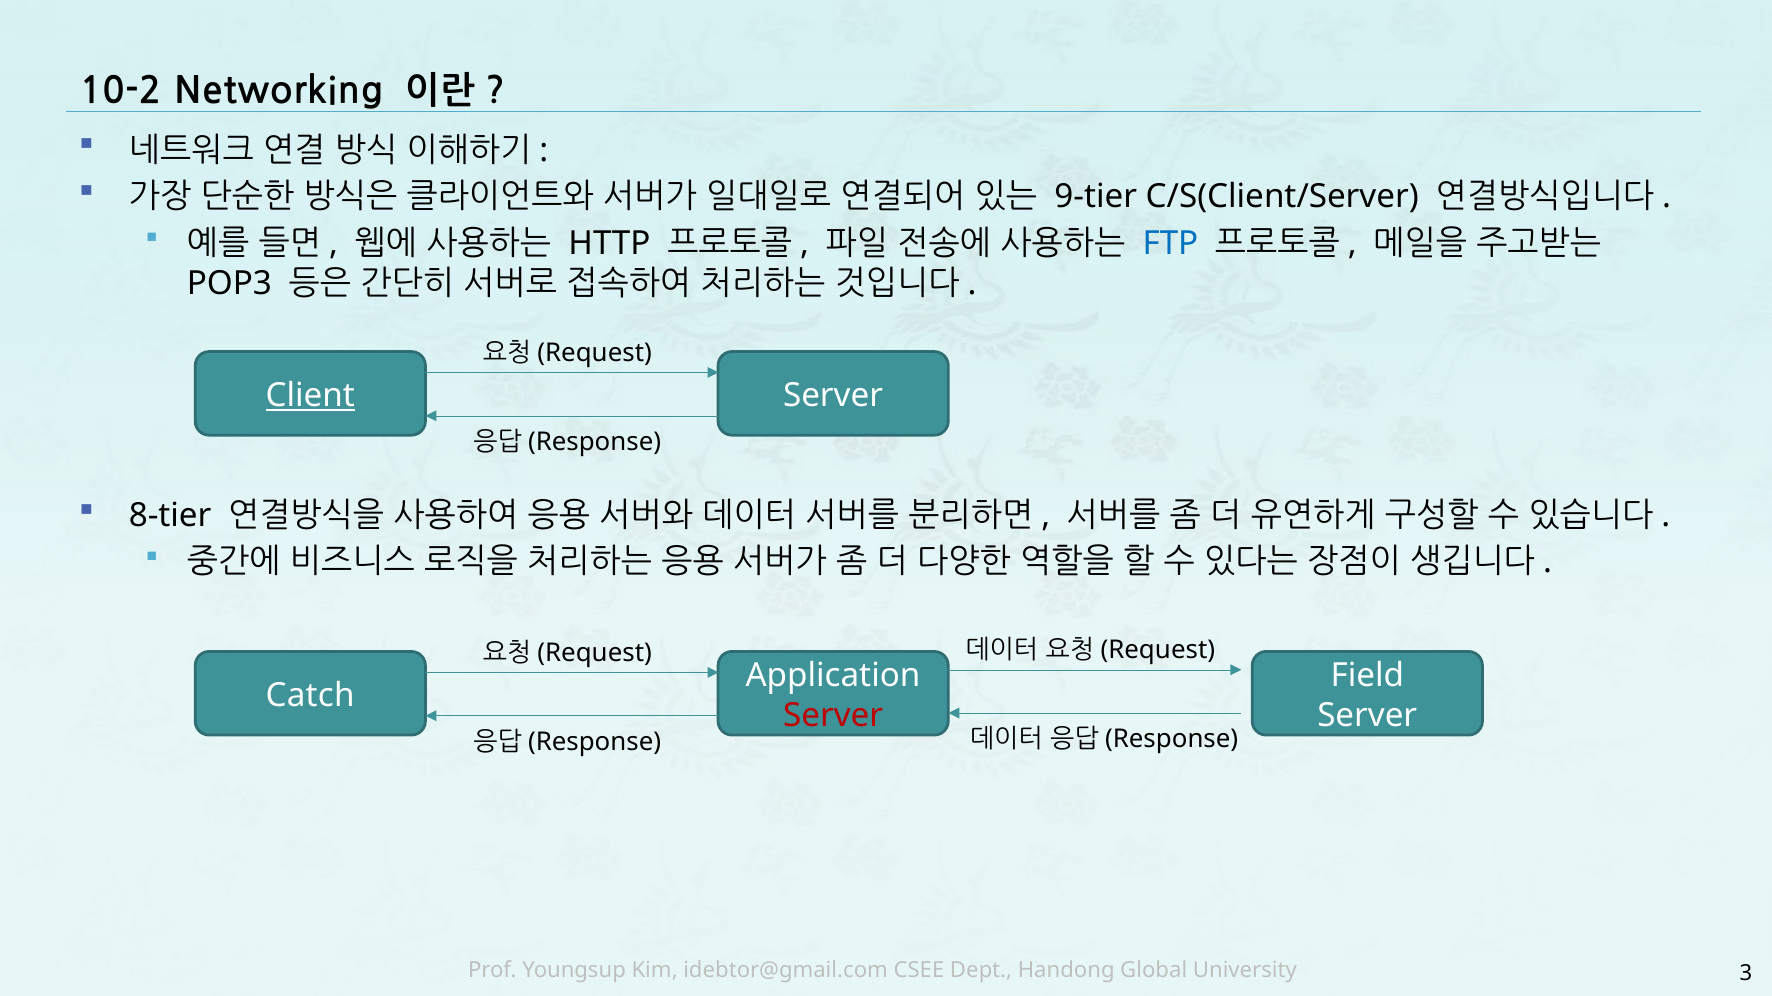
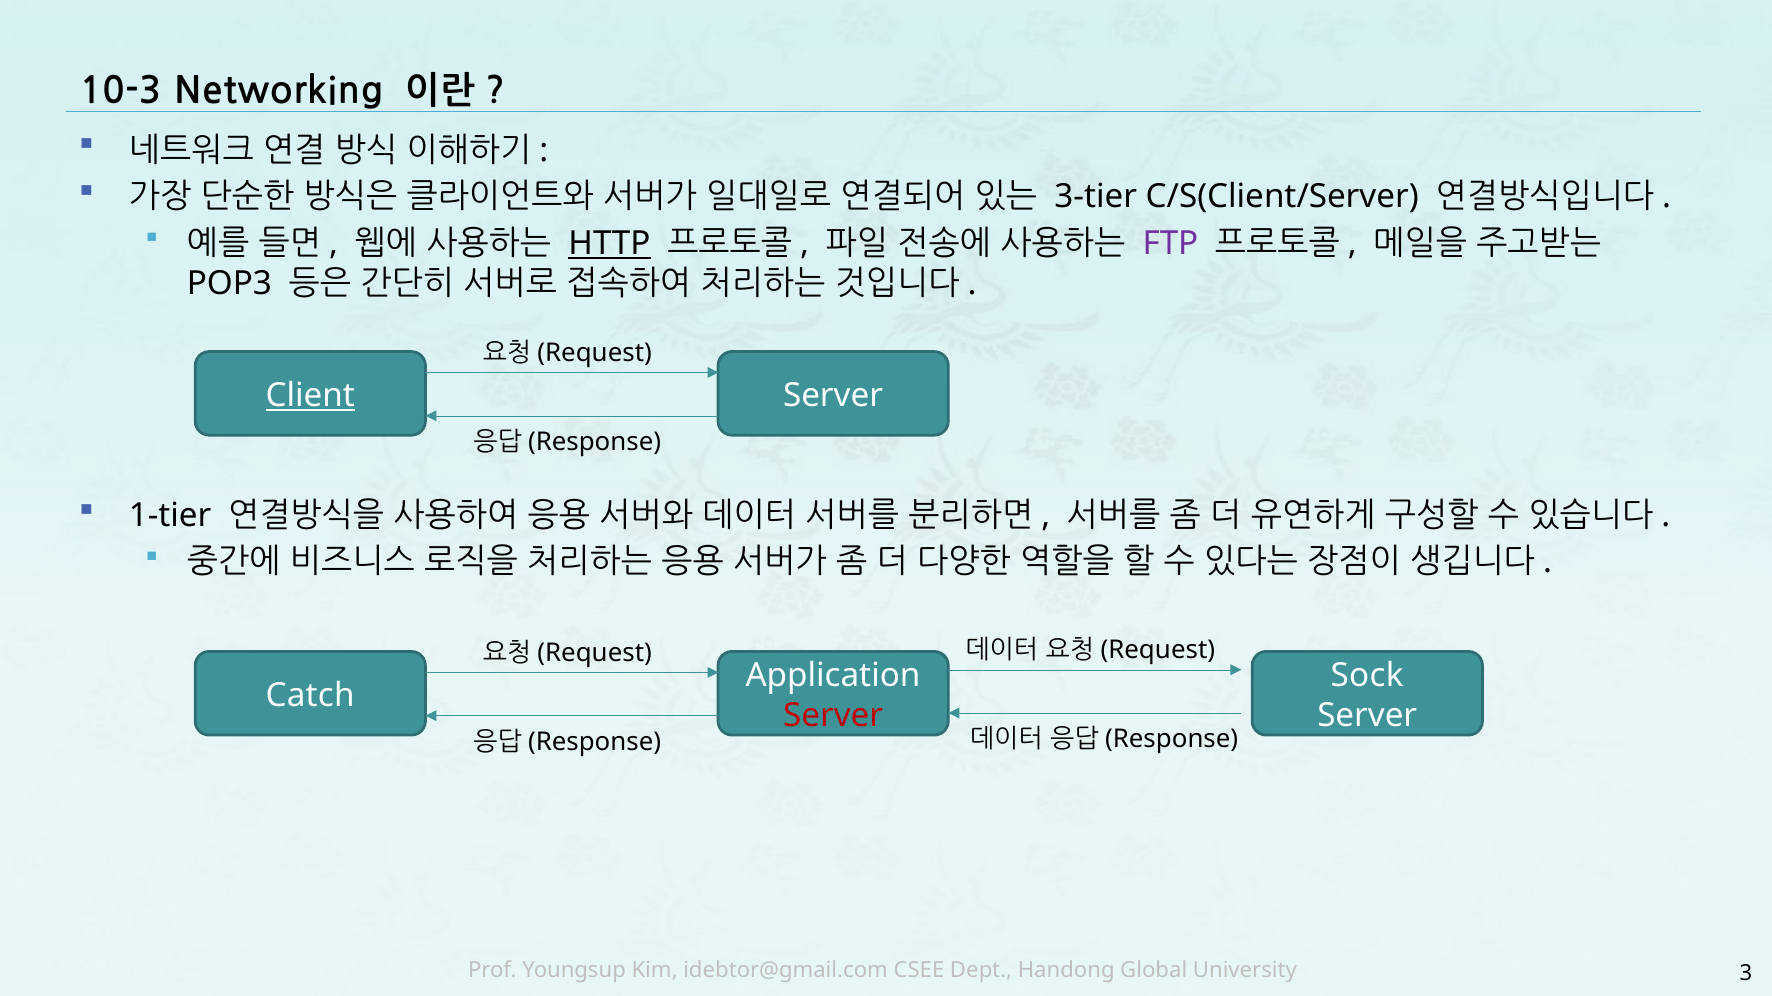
10-2: 10-2 -> 10-3
9-tier: 9-tier -> 3-tier
HTTP underline: none -> present
FTP colour: blue -> purple
8-tier: 8-tier -> 1-tier
Field: Field -> Sock
